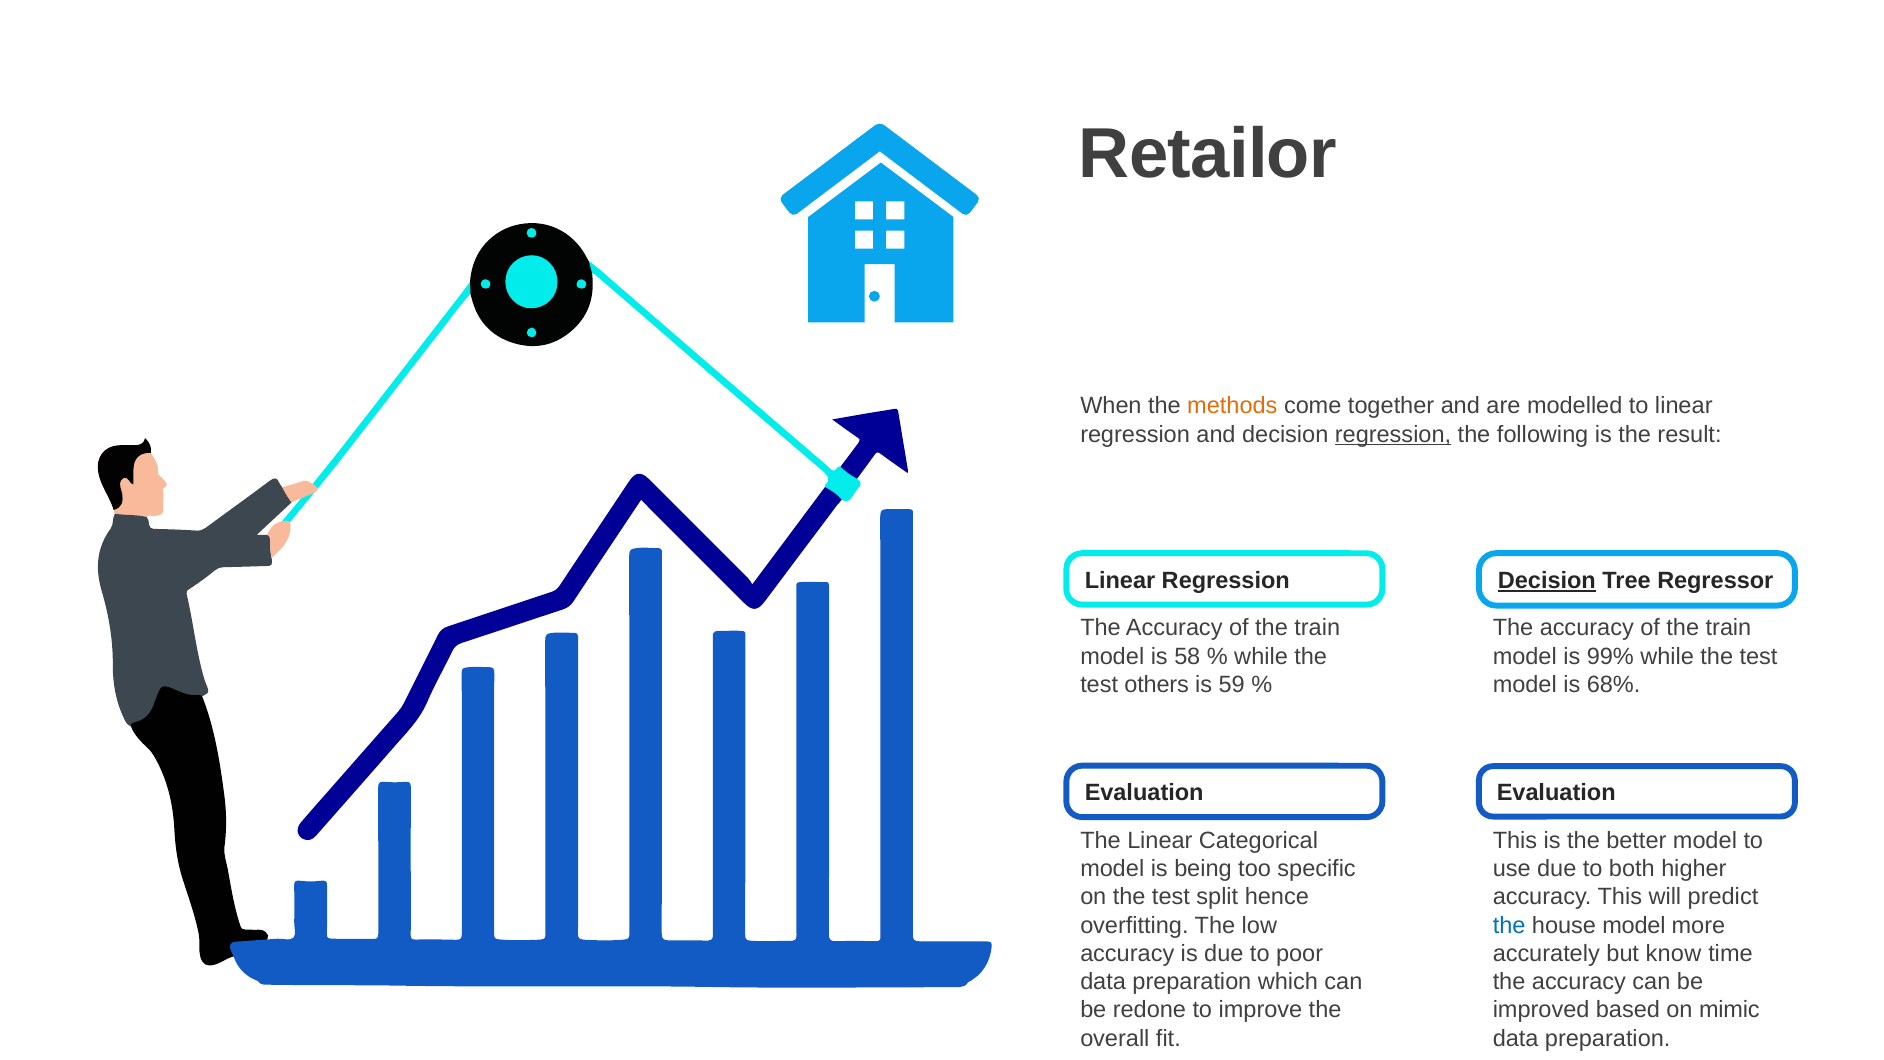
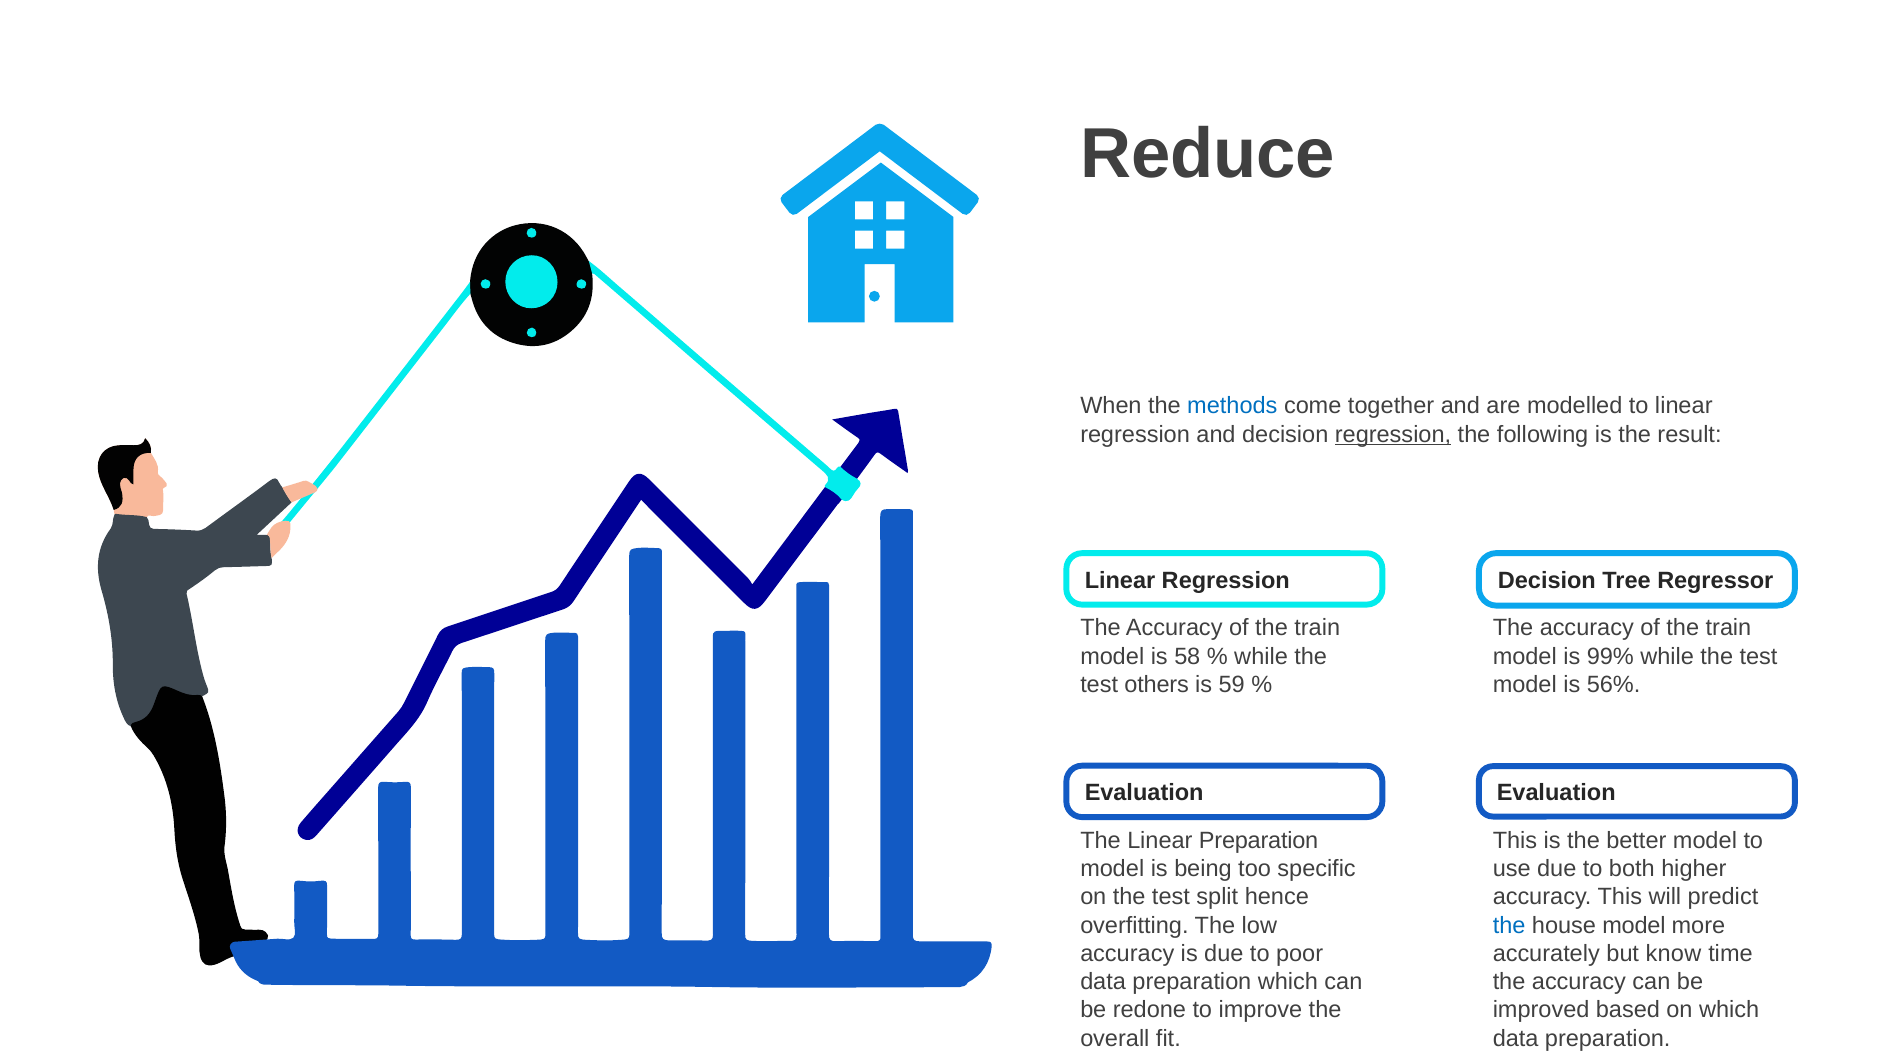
Retailor: Retailor -> Reduce
methods colour: orange -> blue
Decision at (1547, 581) underline: present -> none
68%: 68% -> 56%
Linear Categorical: Categorical -> Preparation
on mimic: mimic -> which
